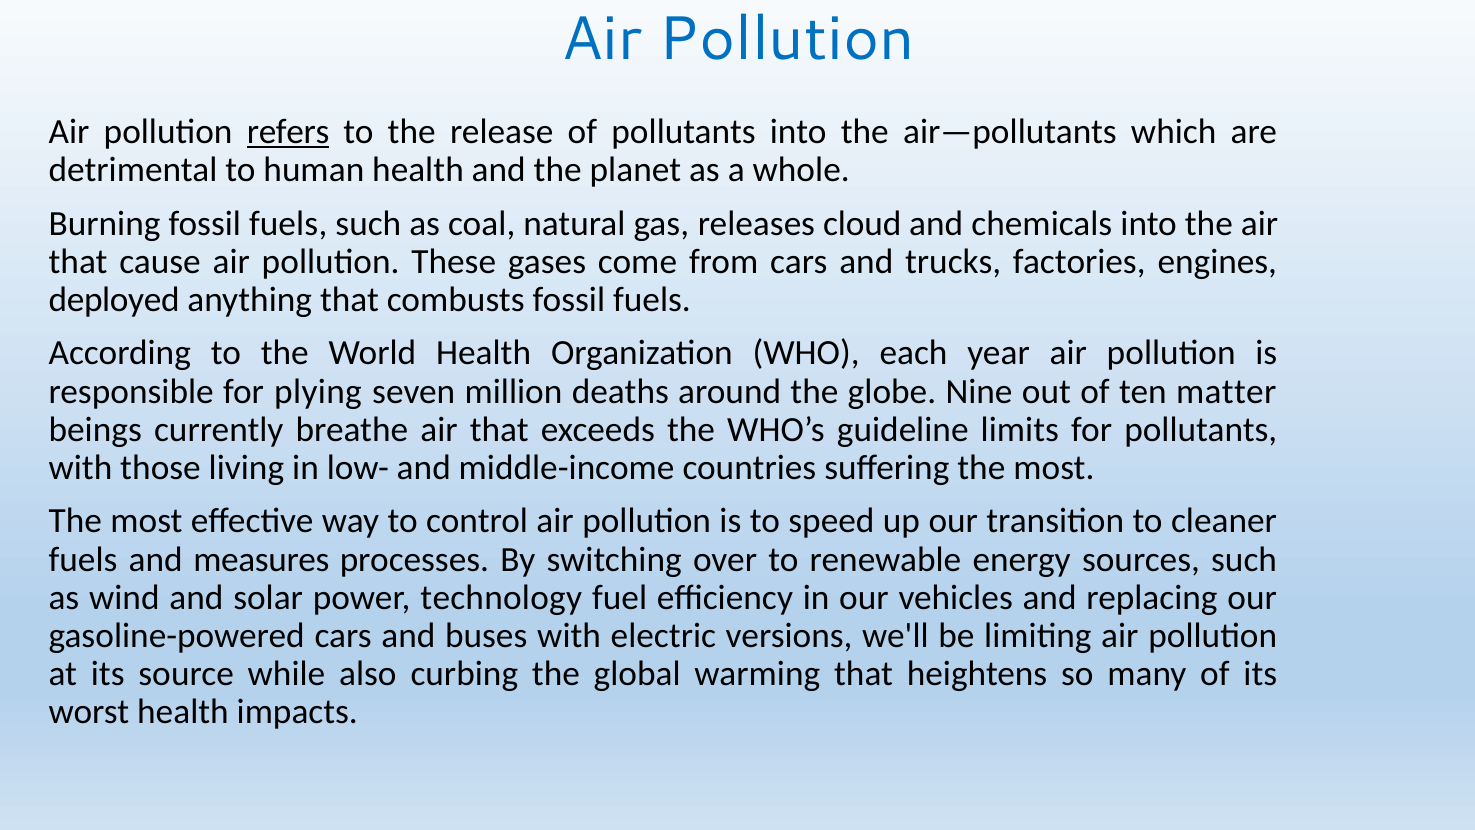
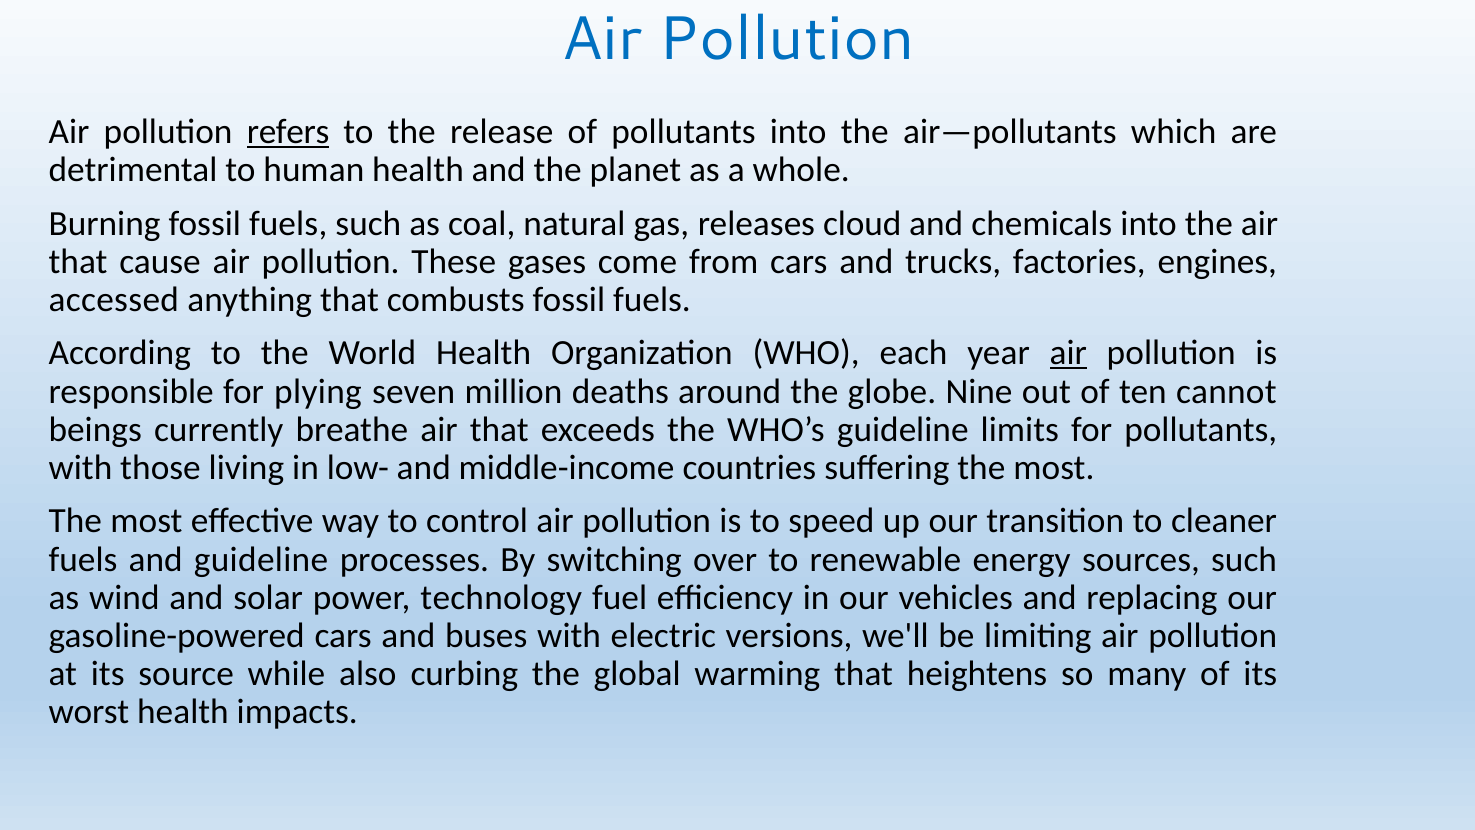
deployed: deployed -> accessed
air at (1068, 353) underline: none -> present
matter: matter -> cannot
and measures: measures -> guideline
